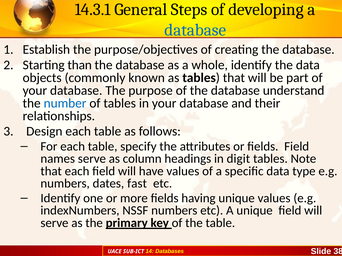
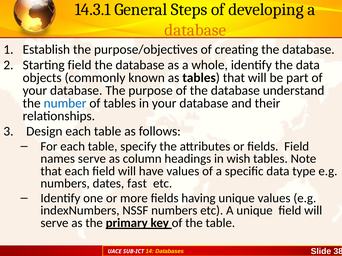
database at (195, 30) colour: blue -> orange
Starting than: than -> field
digit: digit -> wish
